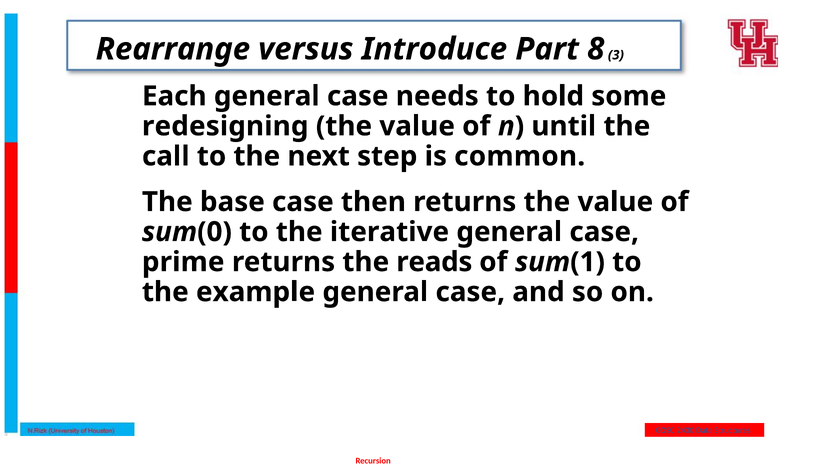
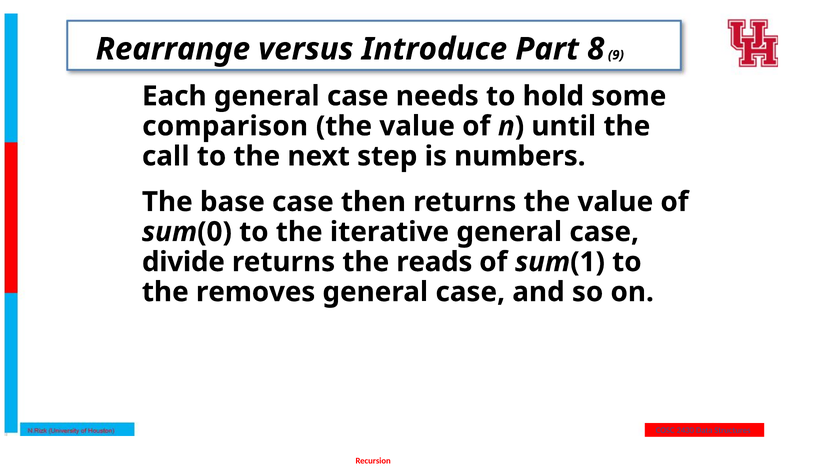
3: 3 -> 9
redesigning: redesigning -> comparison
common: common -> numbers
prime: prime -> divide
example: example -> removes
